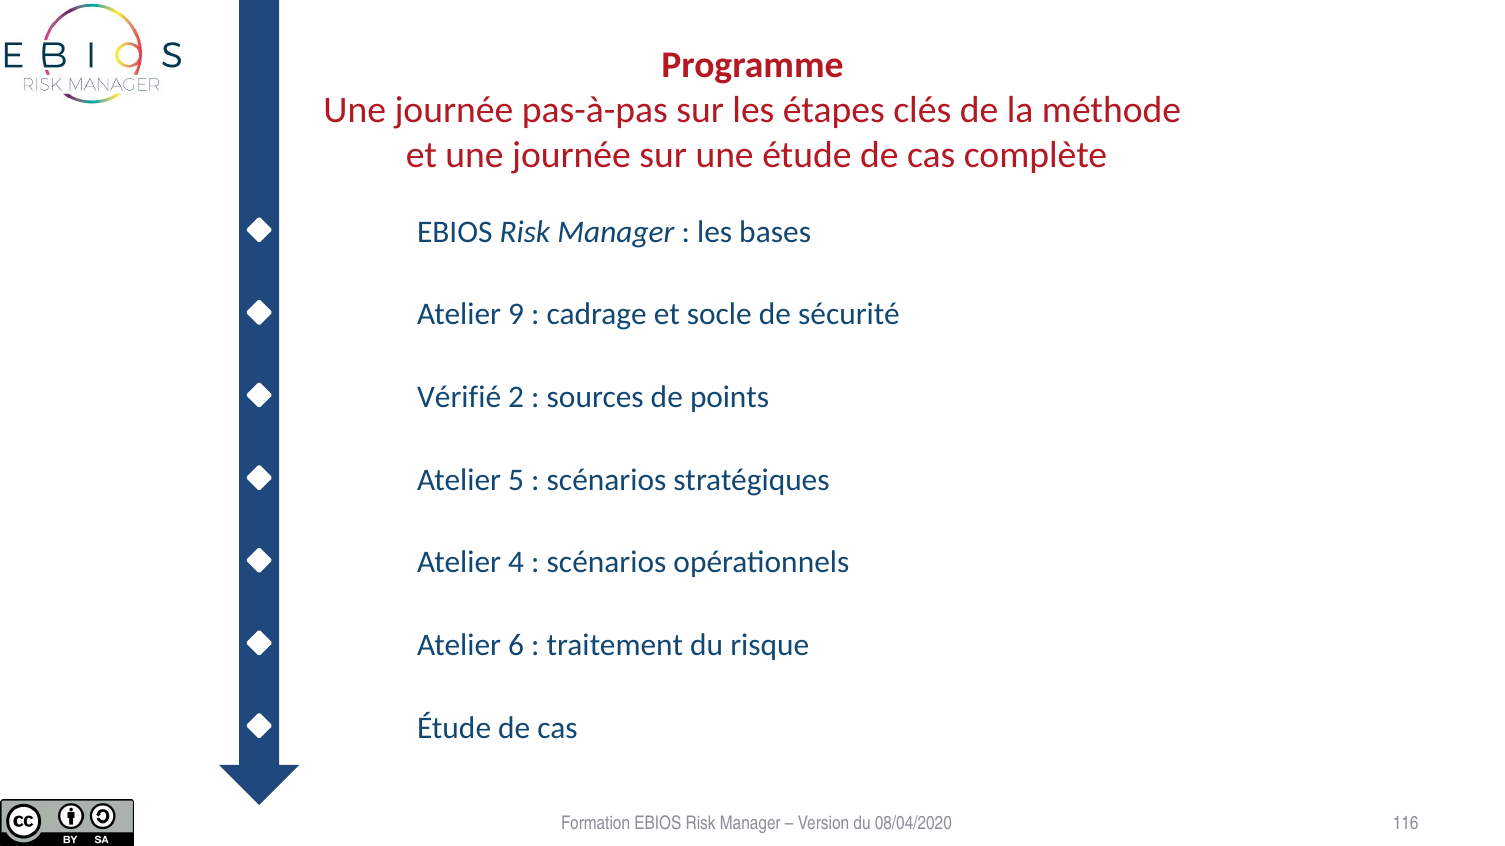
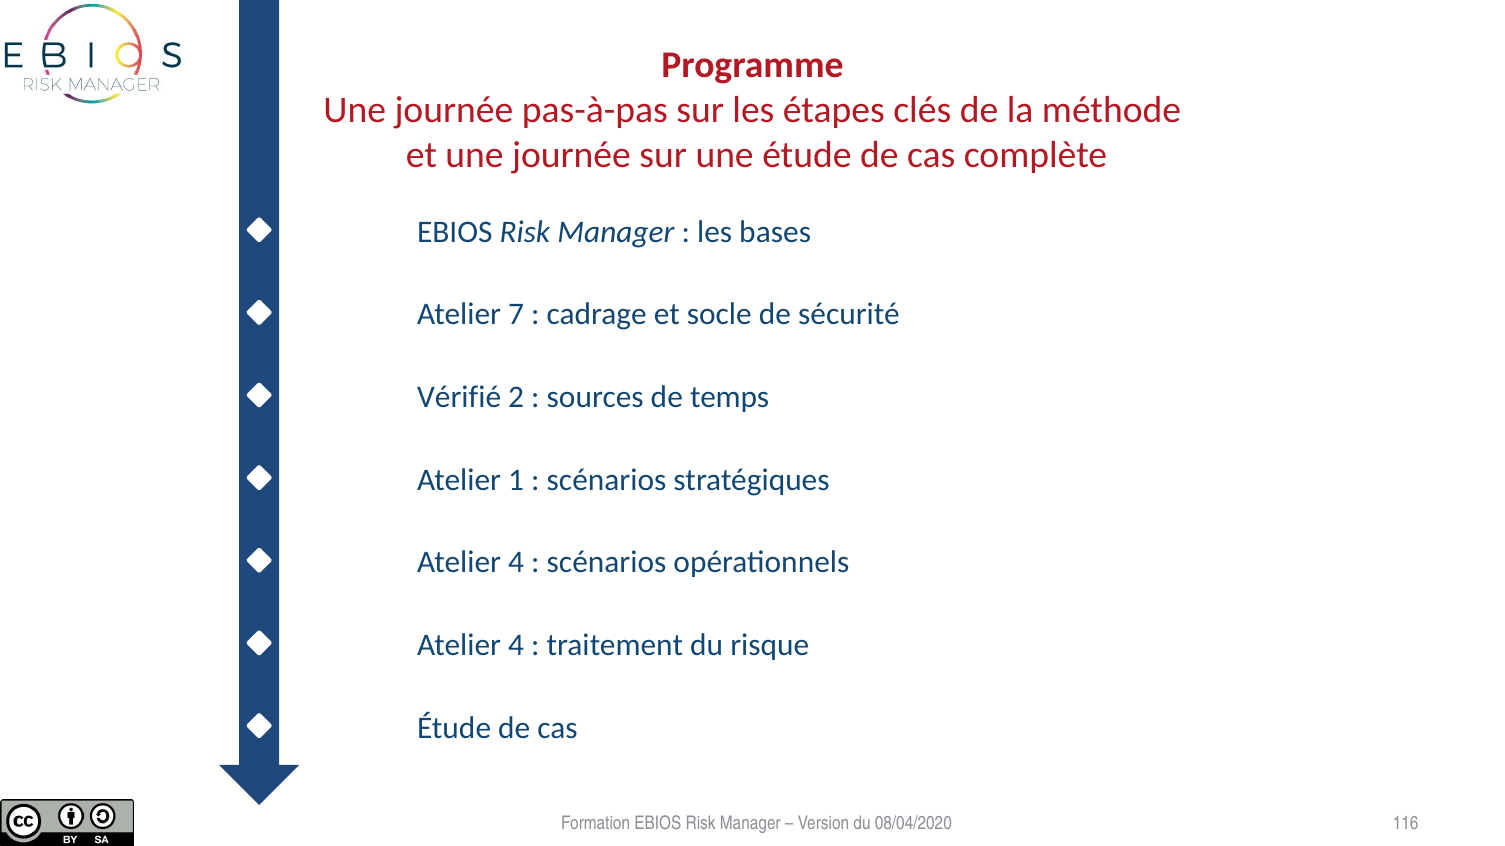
9: 9 -> 7
points: points -> temps
5: 5 -> 1
6 at (516, 646): 6 -> 4
